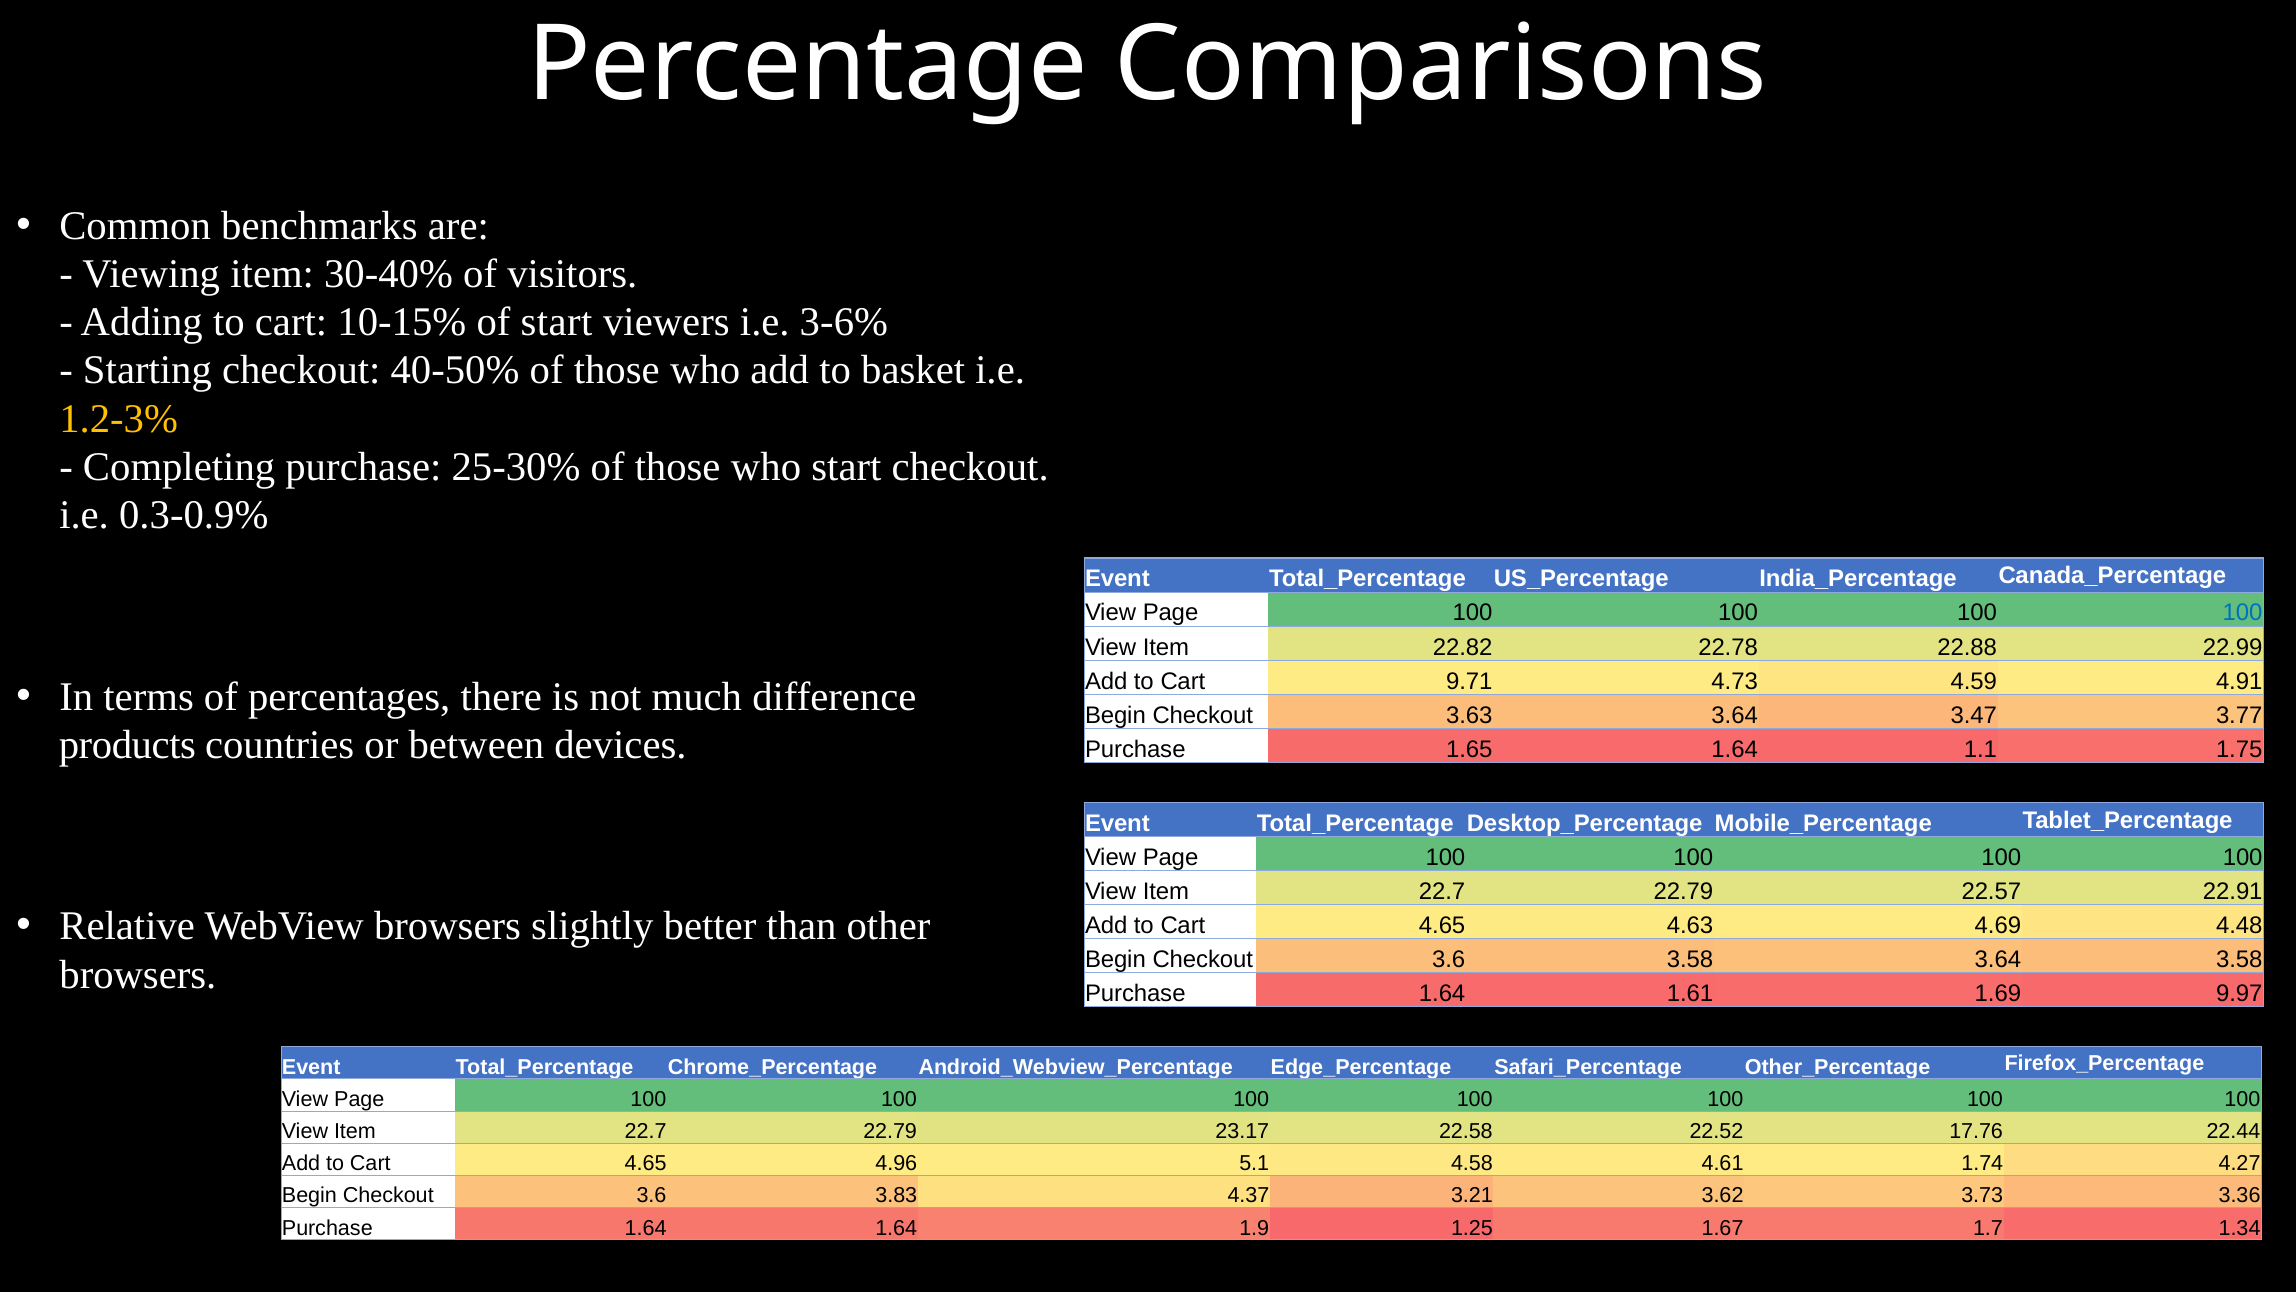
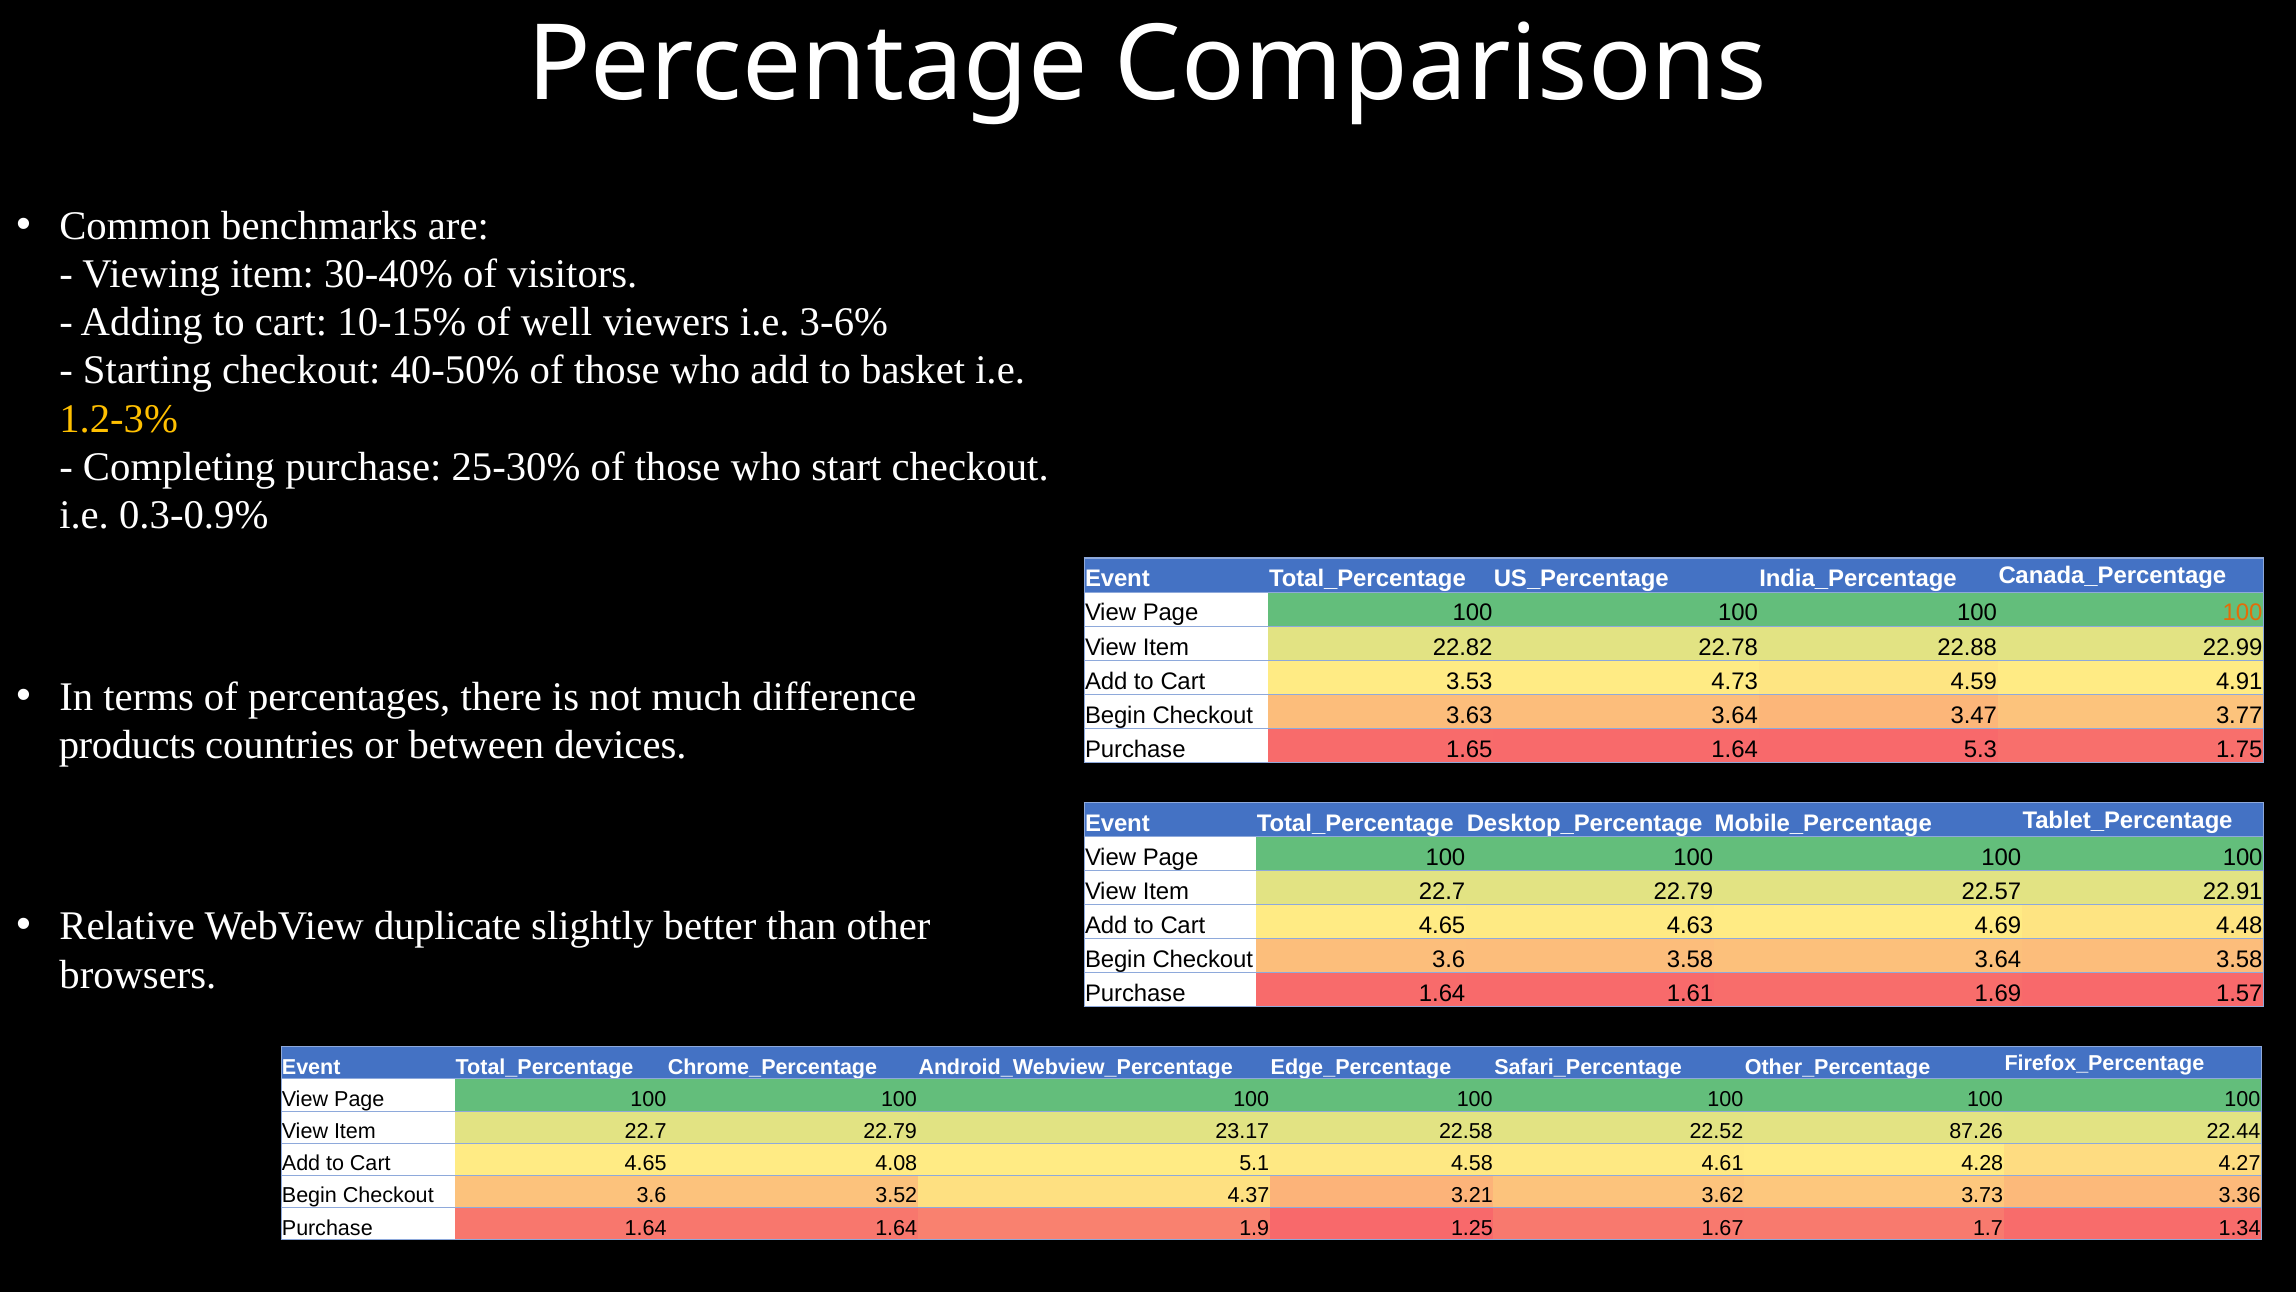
of start: start -> well
100 at (2243, 613) colour: blue -> orange
9.71: 9.71 -> 3.53
1.1: 1.1 -> 5.3
WebView browsers: browsers -> duplicate
9.97: 9.97 -> 1.57
17.76: 17.76 -> 87.26
4.96: 4.96 -> 4.08
1.74: 1.74 -> 4.28
3.83: 3.83 -> 3.52
